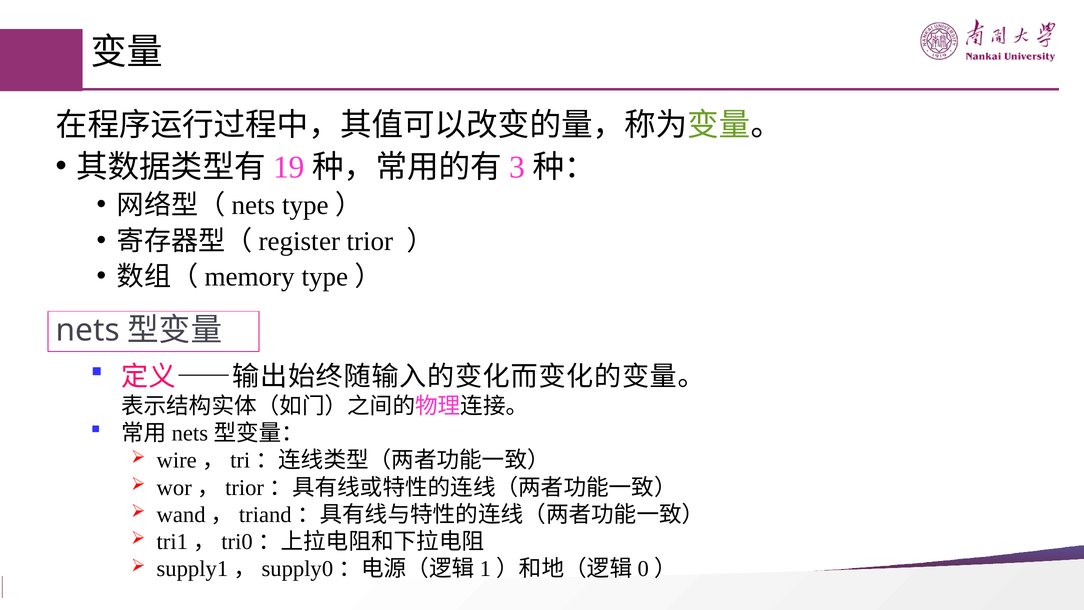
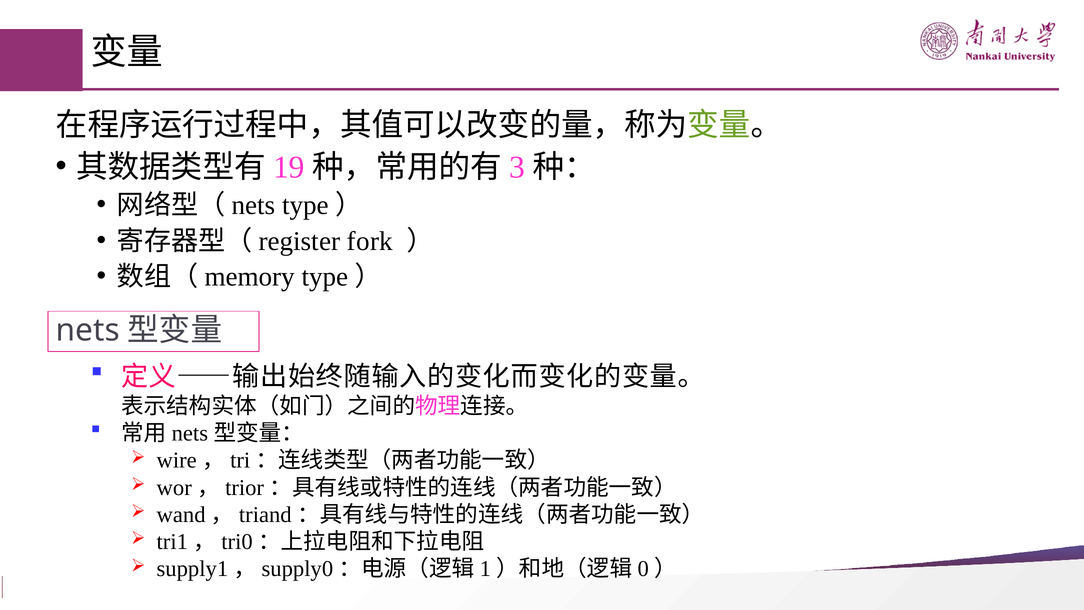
trior: trior -> fork
